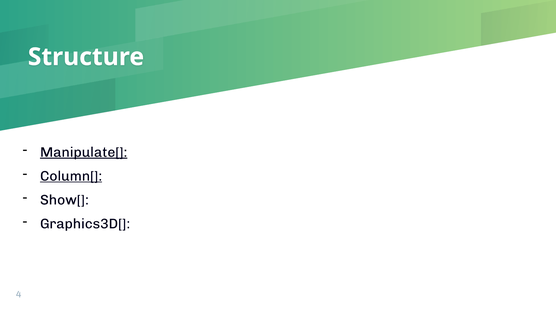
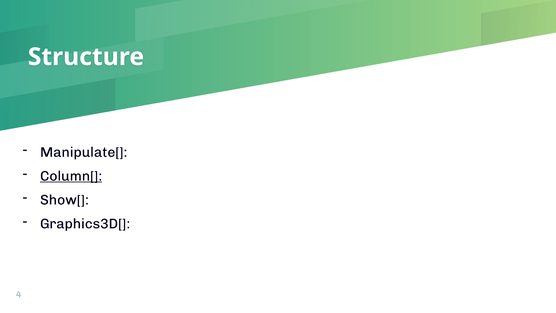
Manipulate[ underline: present -> none
